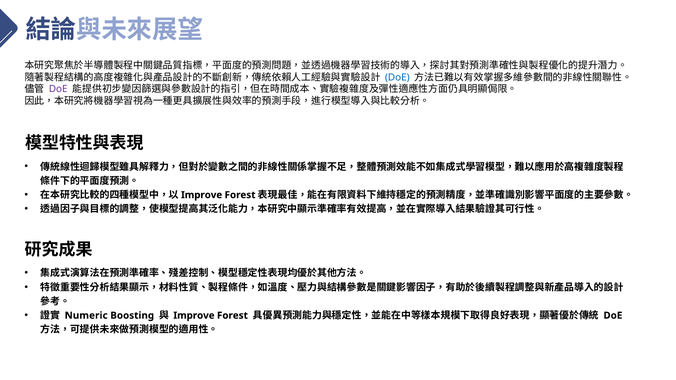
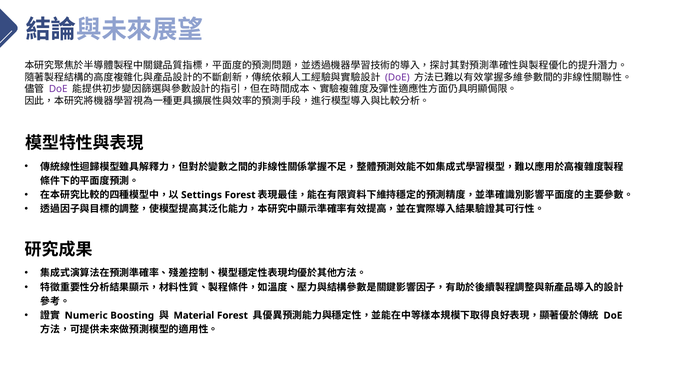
DoE at (397, 77) colour: blue -> purple
Improve at (202, 195): Improve -> Settings
Improve at (194, 316): Improve -> Material
